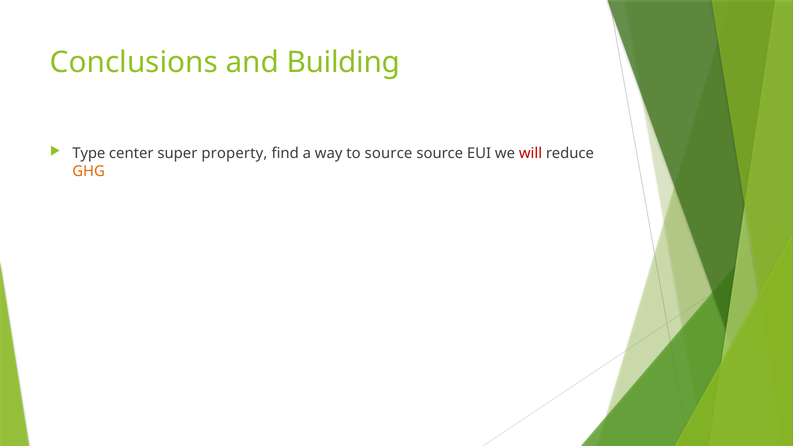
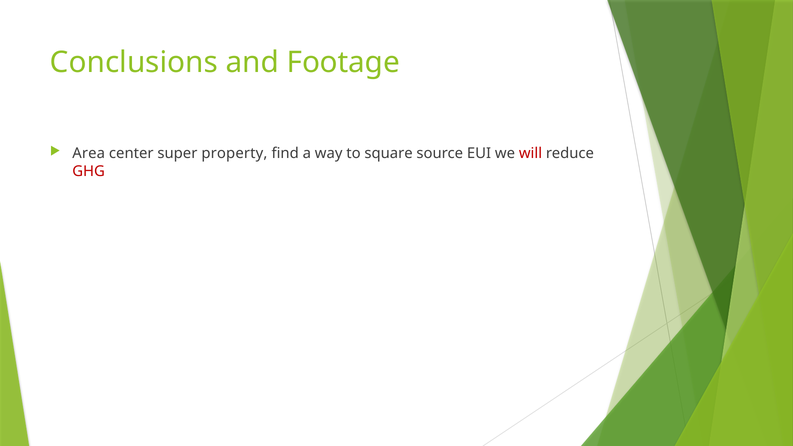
Building: Building -> Footage
Type: Type -> Area
to source: source -> square
GHG colour: orange -> red
